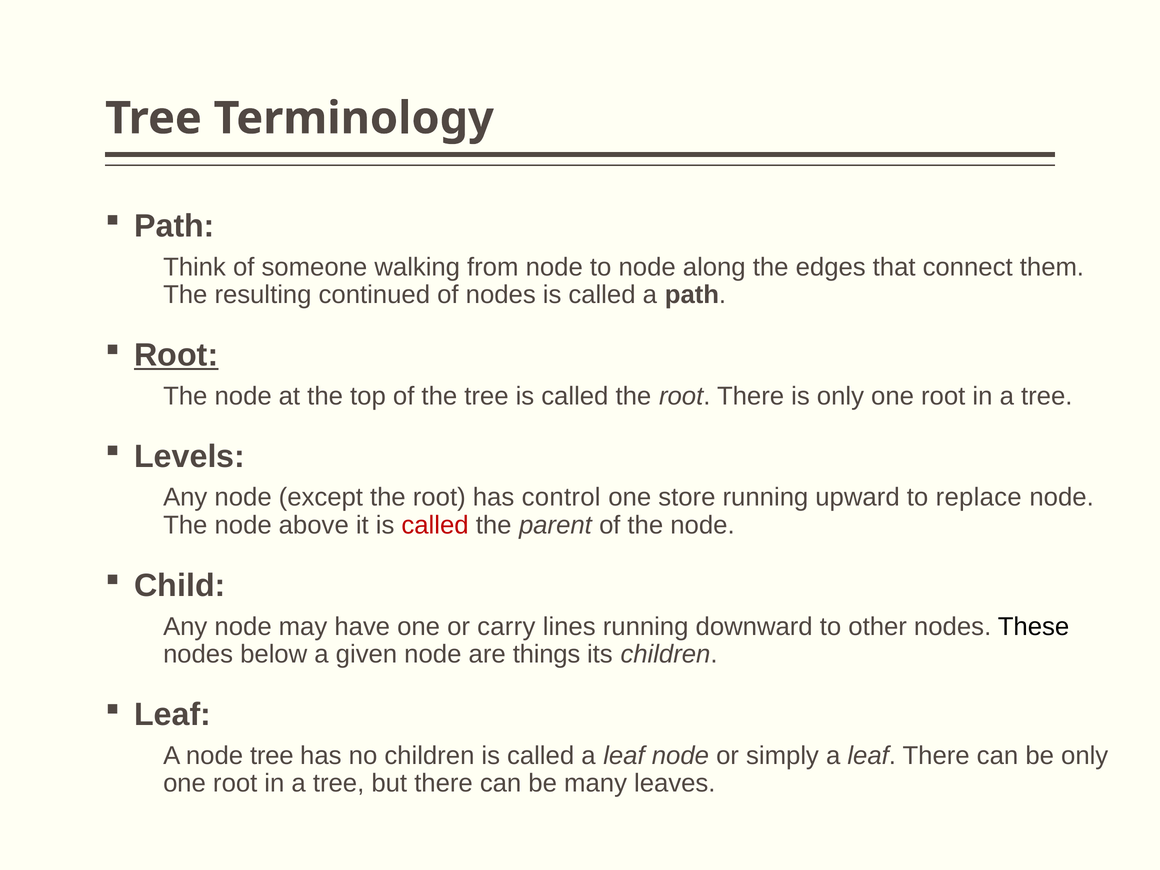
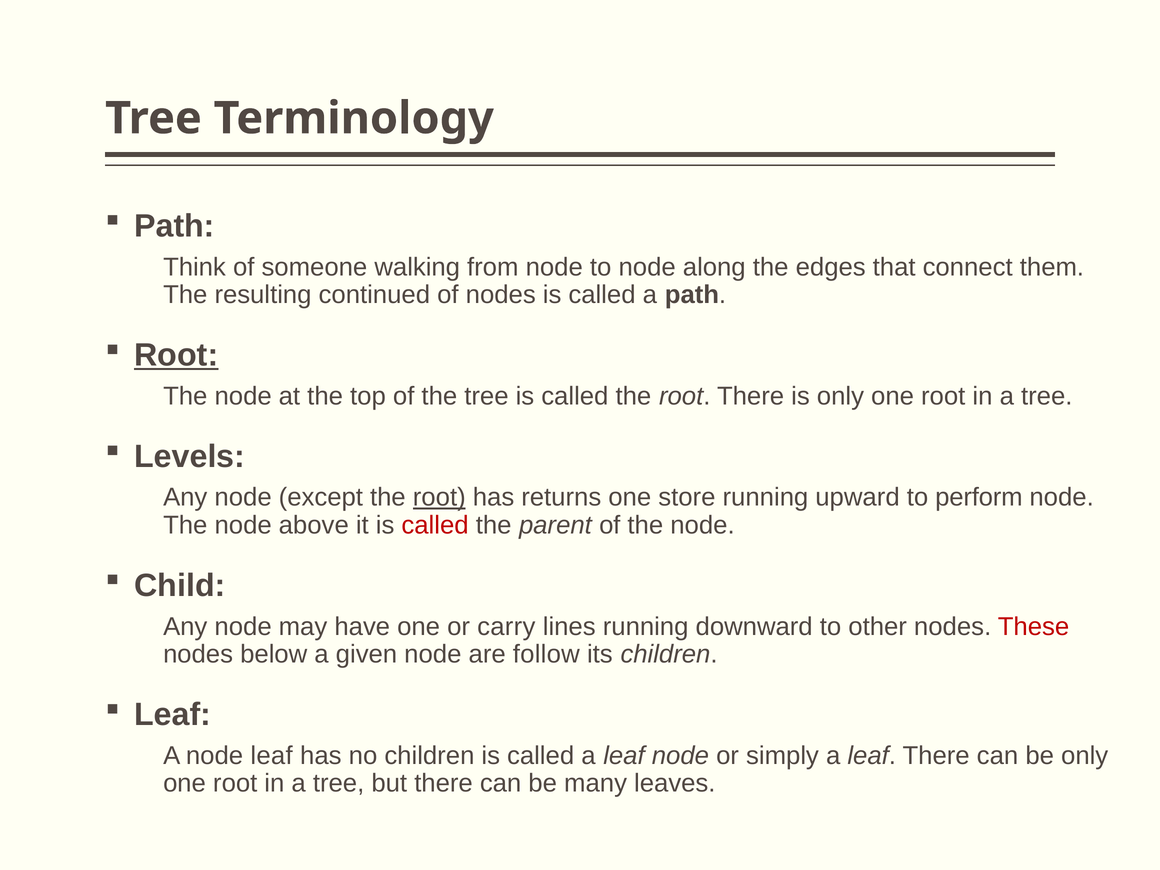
root at (439, 497) underline: none -> present
control: control -> returns
replace: replace -> perform
These colour: black -> red
things: things -> follow
node tree: tree -> leaf
